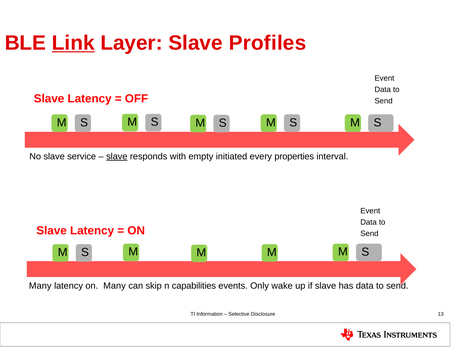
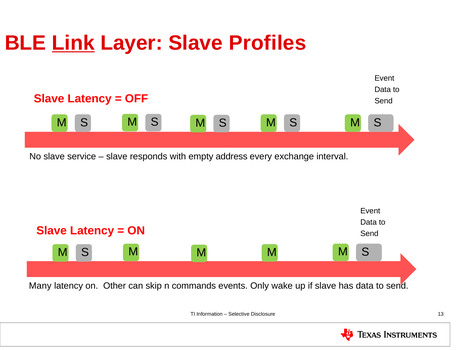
slave at (117, 157) underline: present -> none
initiated: initiated -> address
properties: properties -> exchange
on Many: Many -> Other
capabilities: capabilities -> commands
